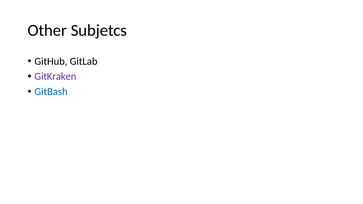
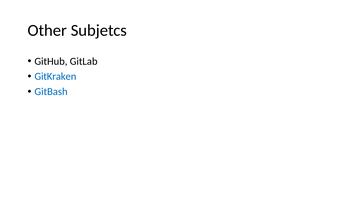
GitKraken colour: purple -> blue
